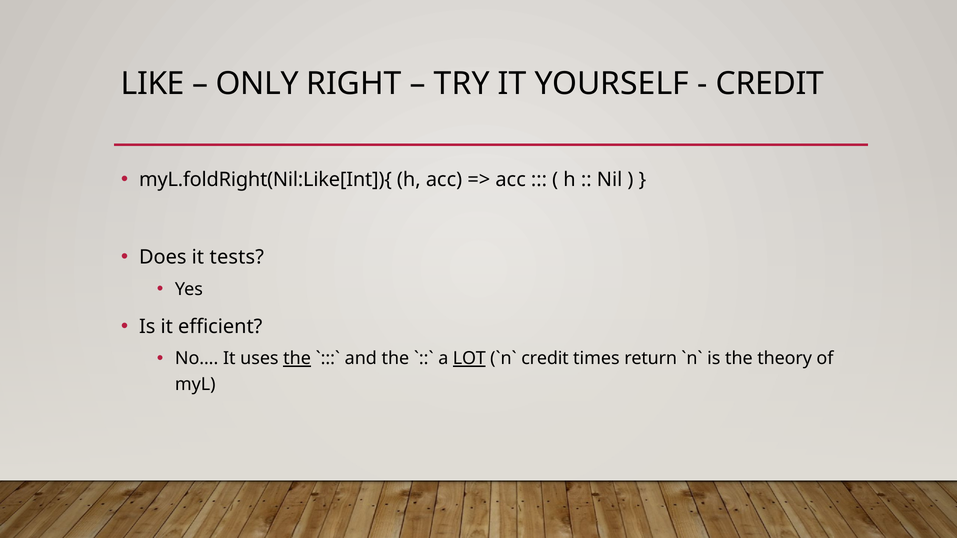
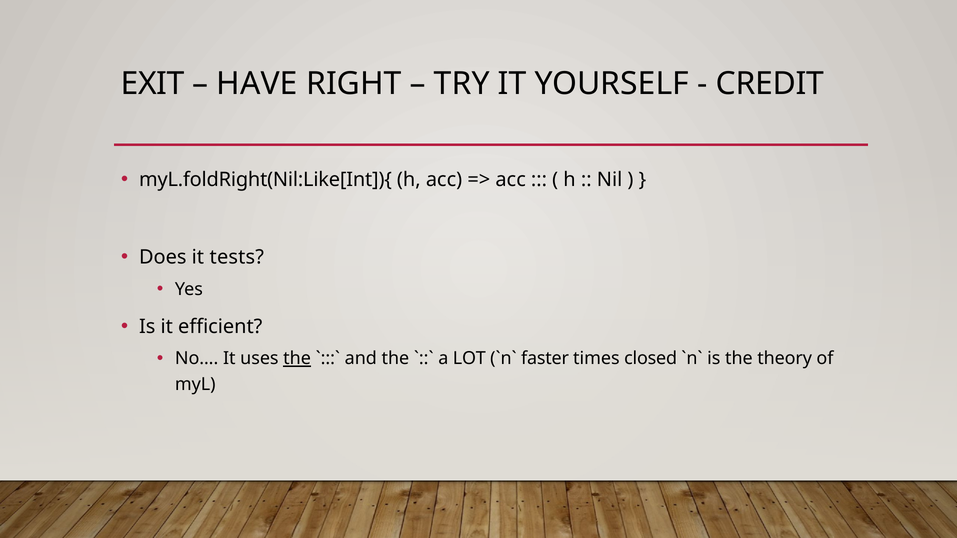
LIKE: LIKE -> EXIT
ONLY: ONLY -> HAVE
LOT underline: present -> none
credit at (545, 359): credit -> faster
return: return -> closed
